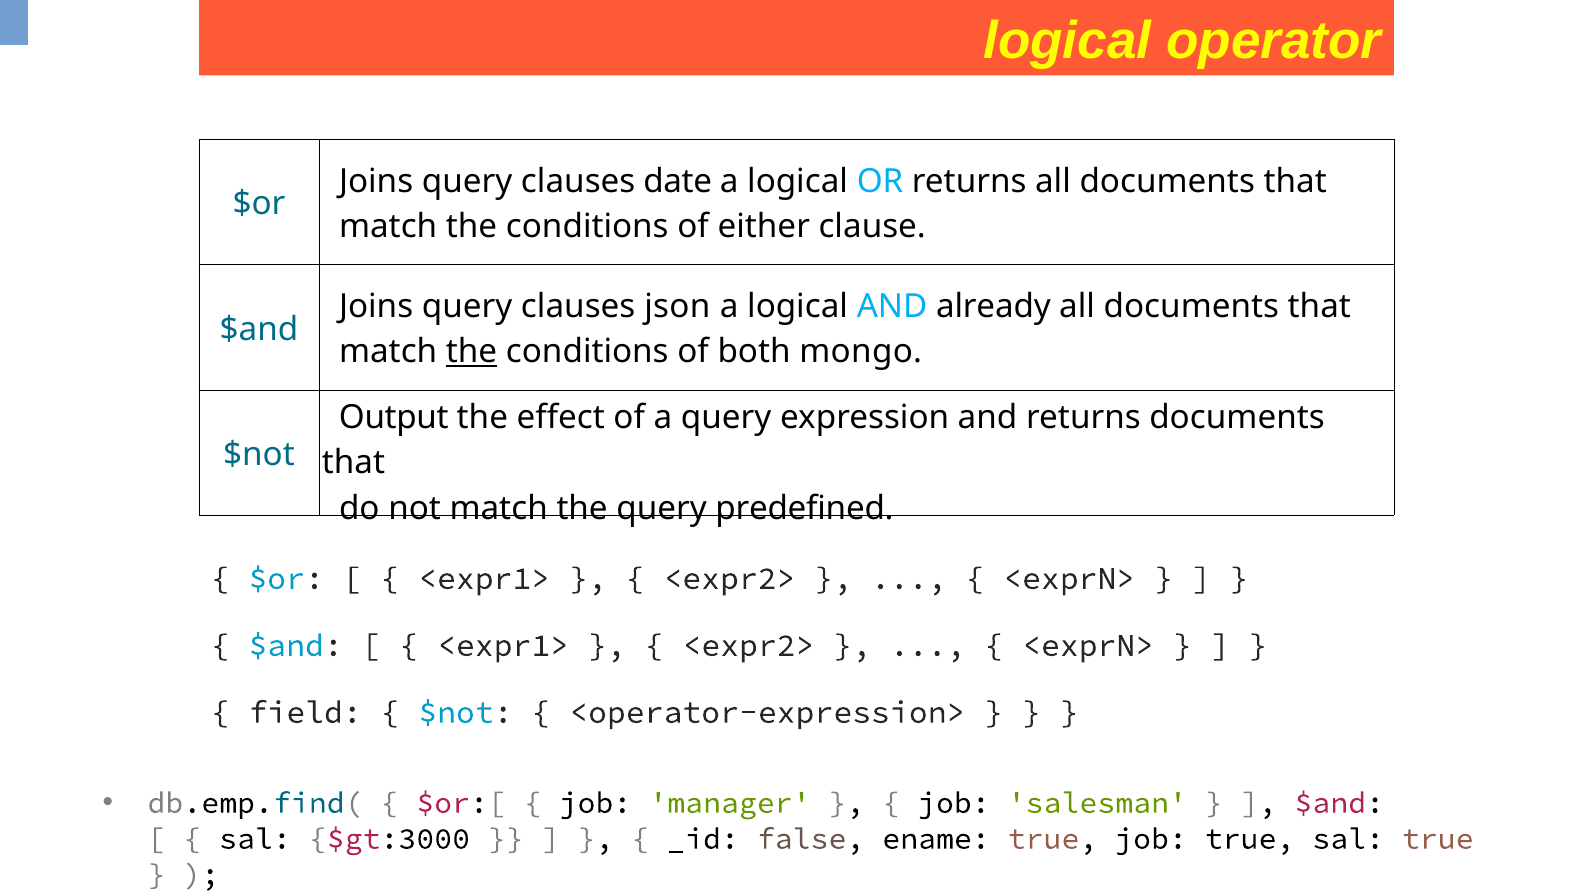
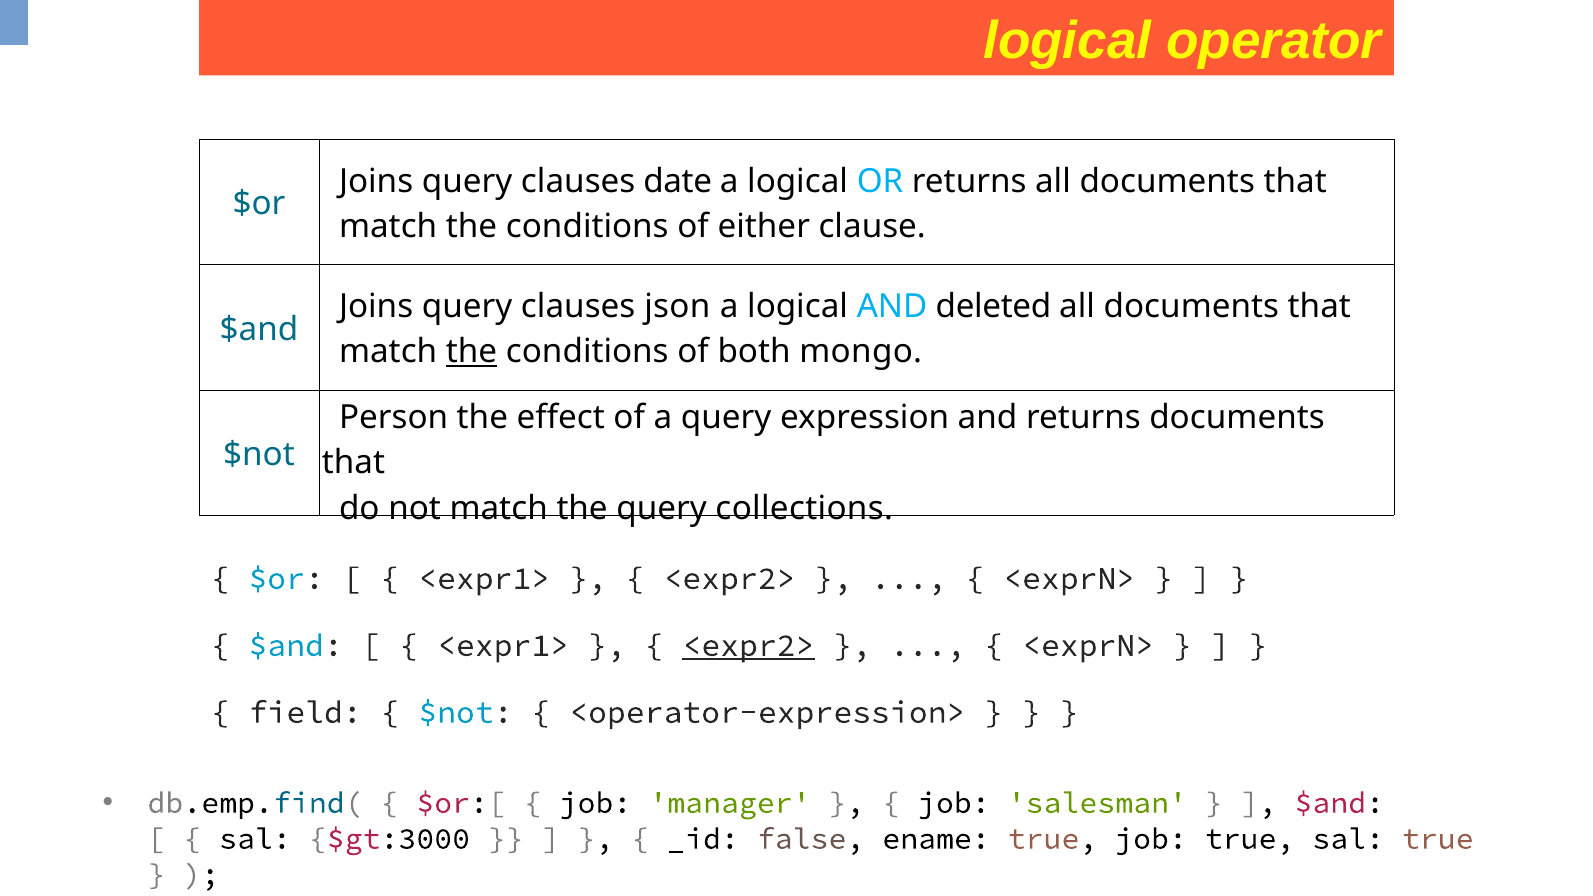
already: already -> deleted
Output: Output -> Person
predefined: predefined -> collections
<expr2> at (749, 645) underline: none -> present
